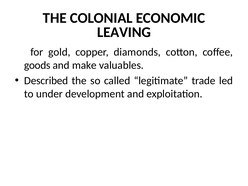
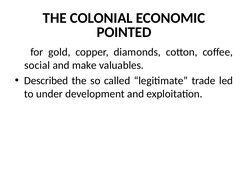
LEAVING: LEAVING -> POINTED
goods: goods -> social
